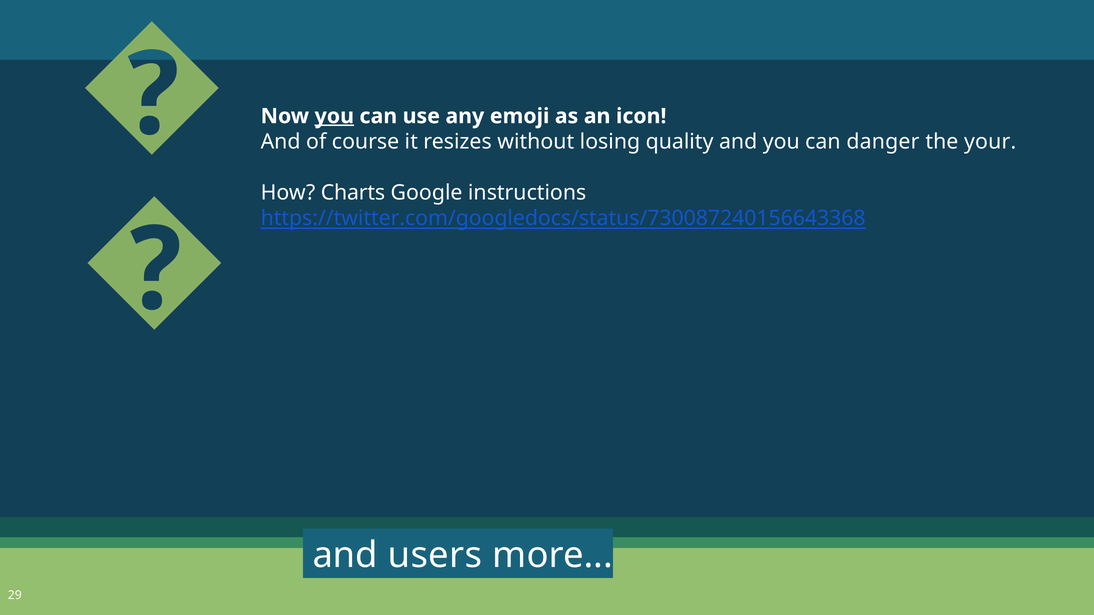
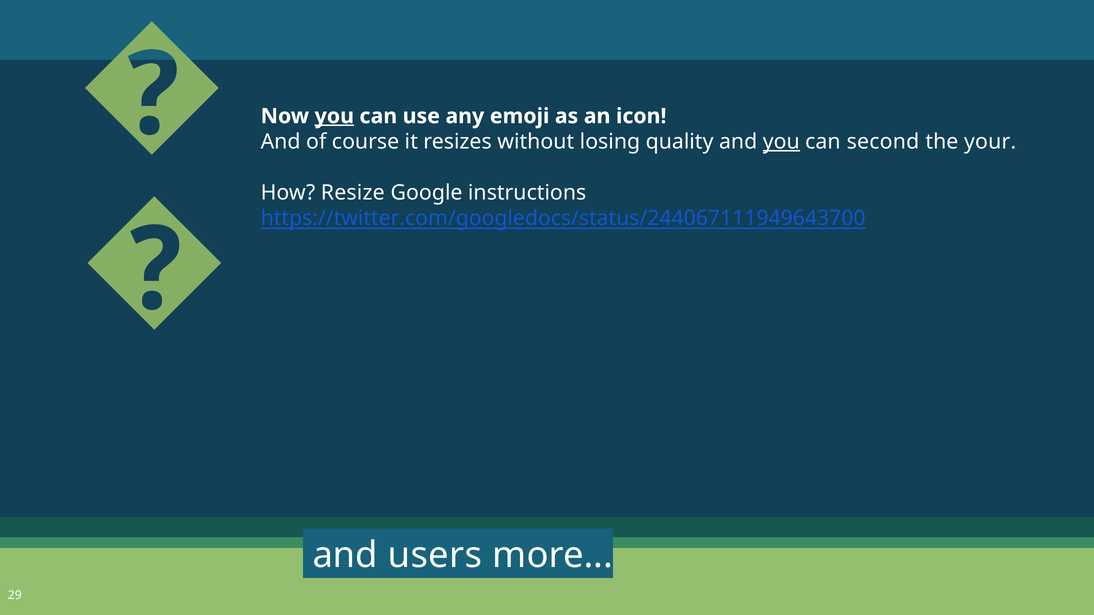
you at (781, 142) underline: none -> present
danger: danger -> second
Charts: Charts -> Resize
https://twitter.com/googledocs/status/730087240156643368: https://twitter.com/googledocs/status/730087240156643368 -> https://twitter.com/googledocs/status/244067111949643700
